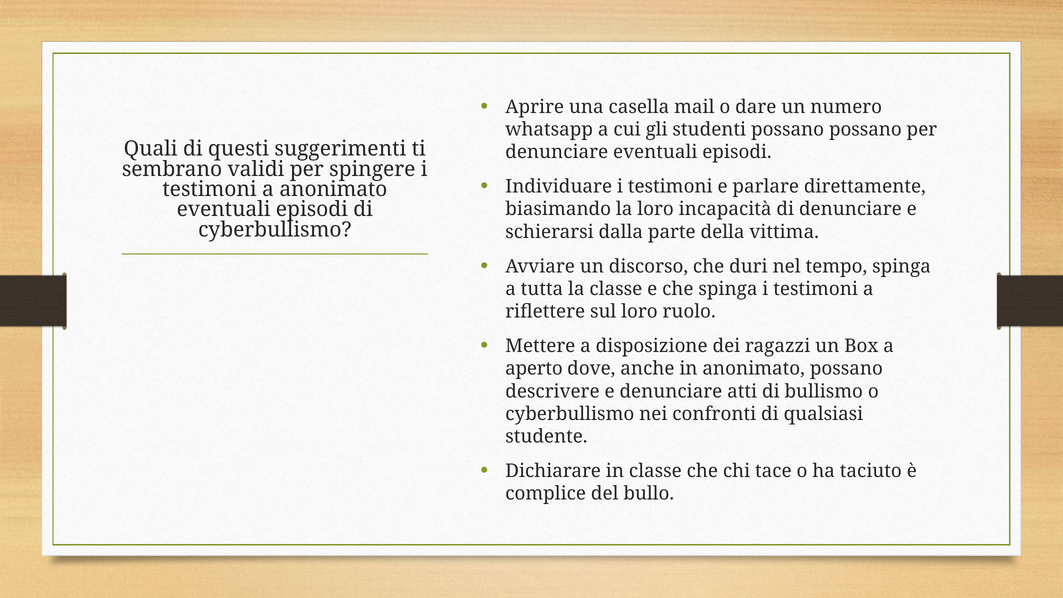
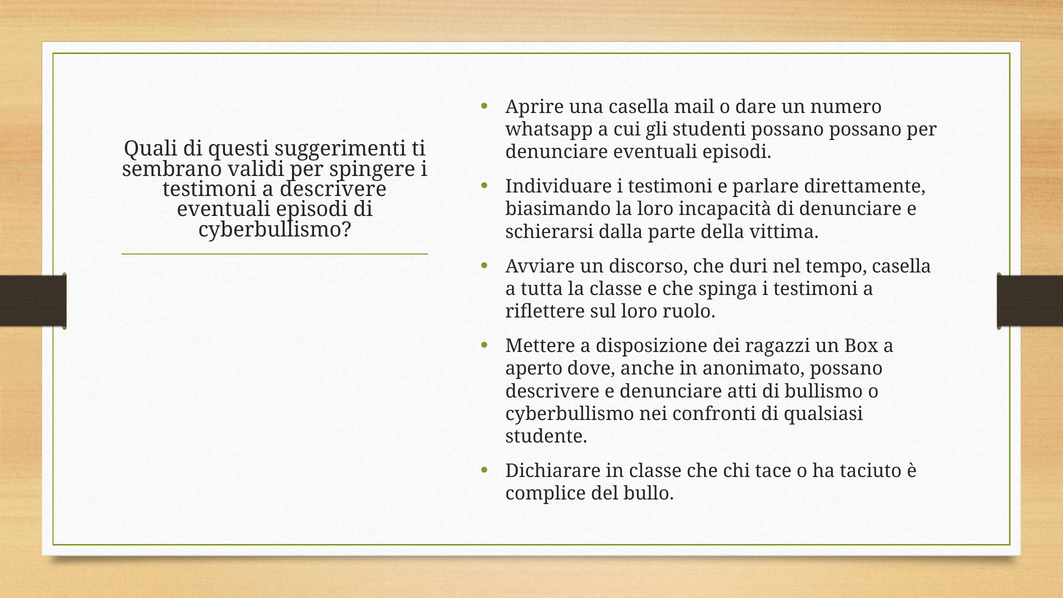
a anonimato: anonimato -> descrivere
tempo spinga: spinga -> casella
